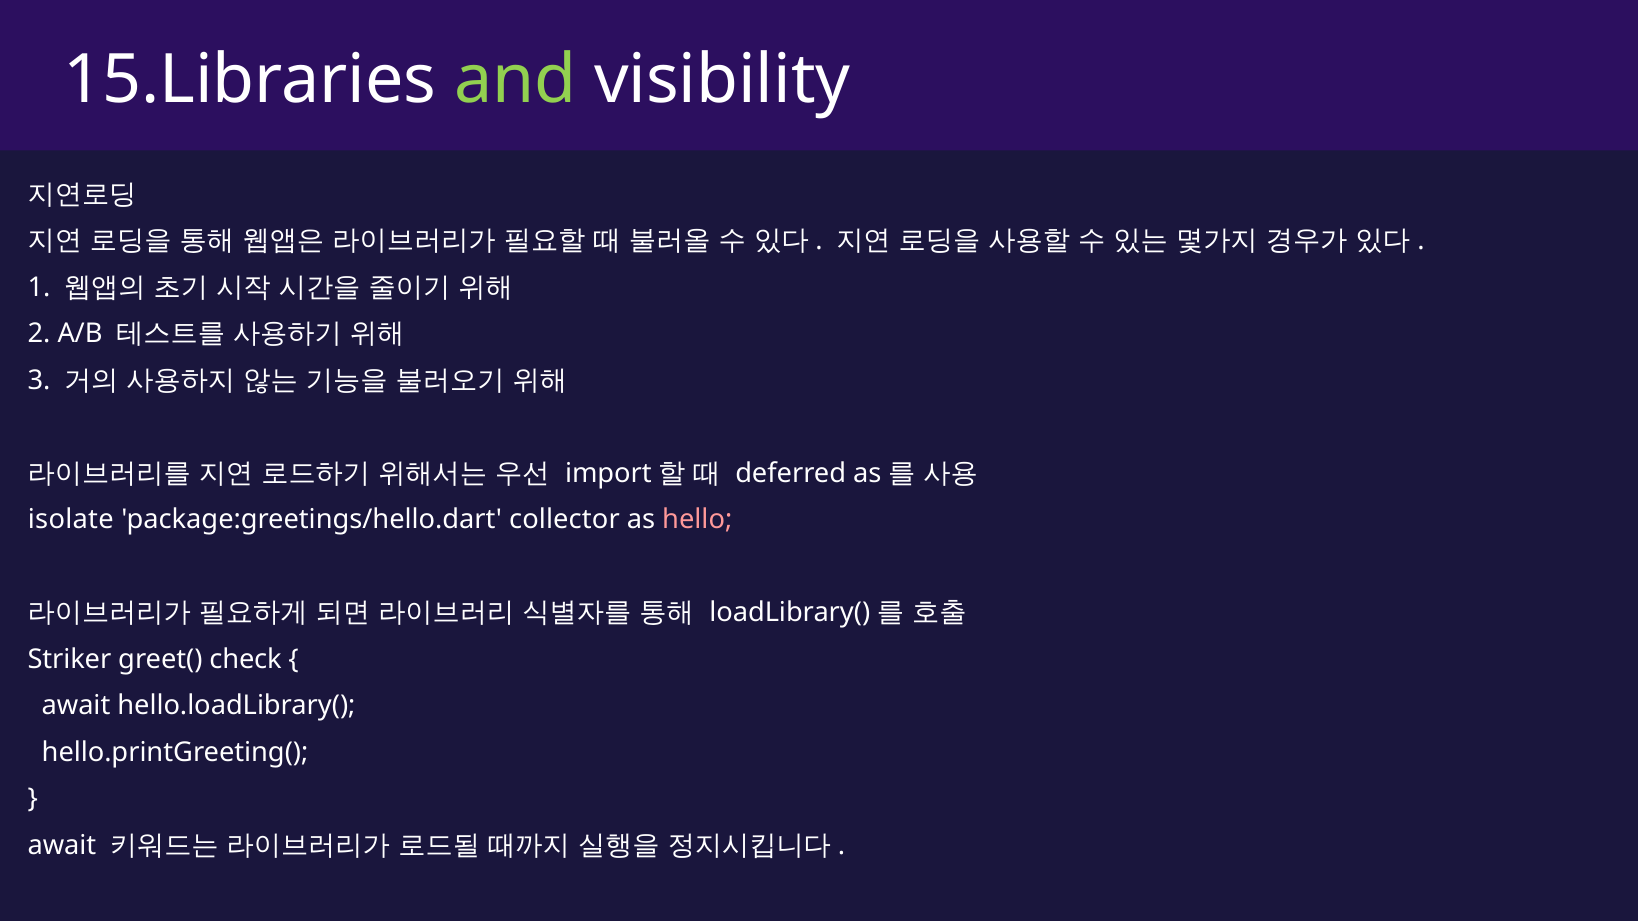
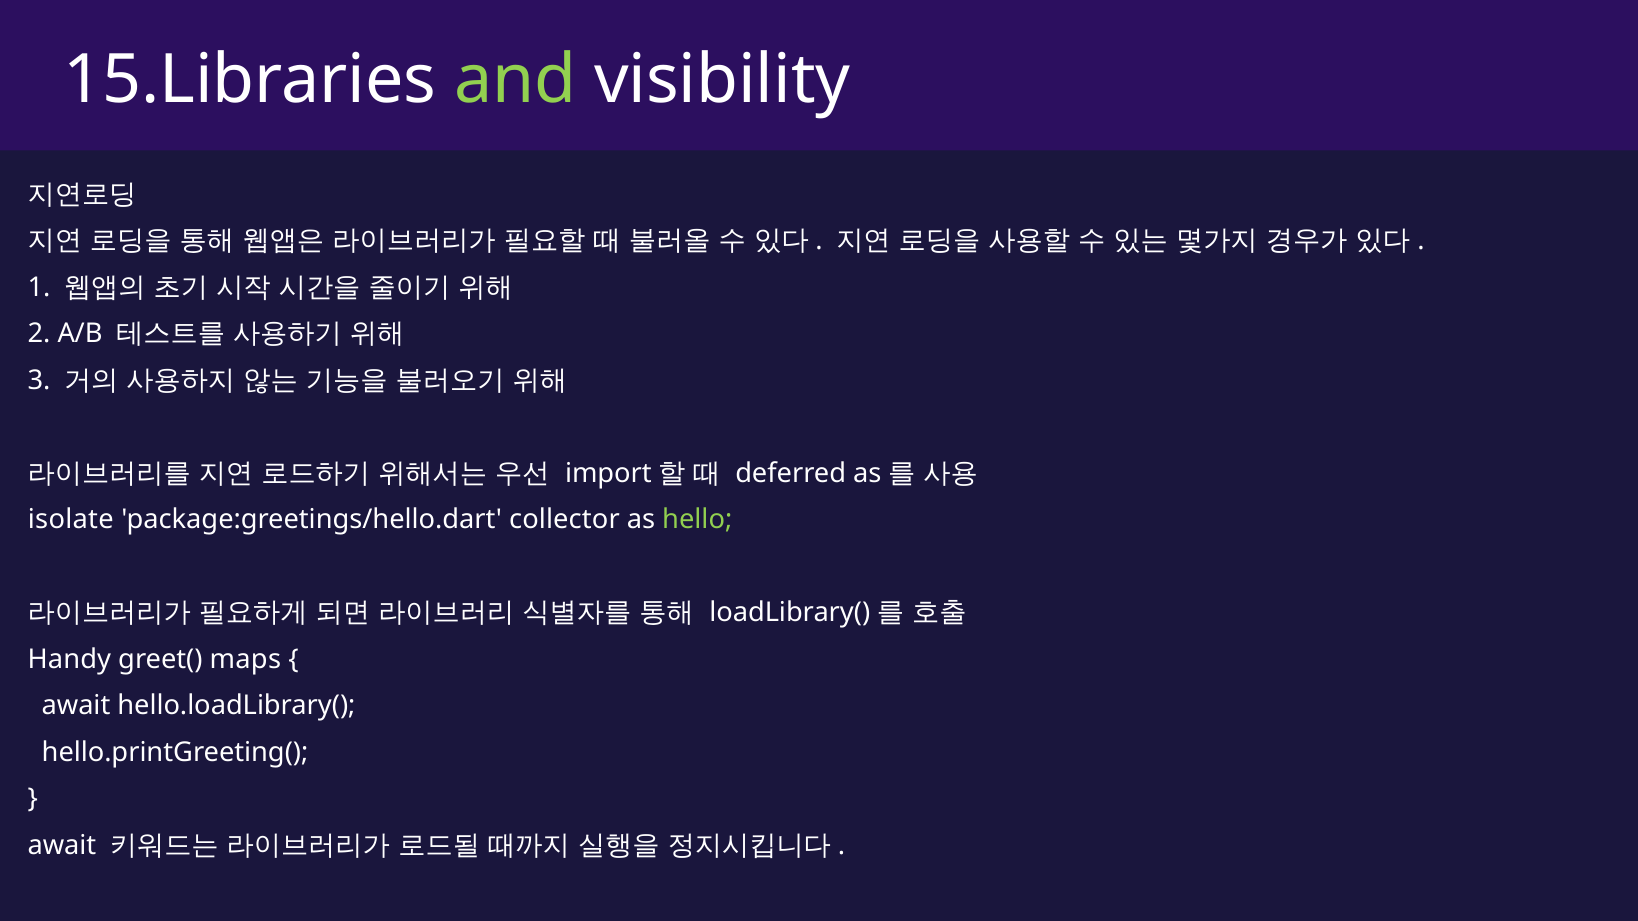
hello colour: pink -> light green
Striker: Striker -> Handy
check: check -> maps
